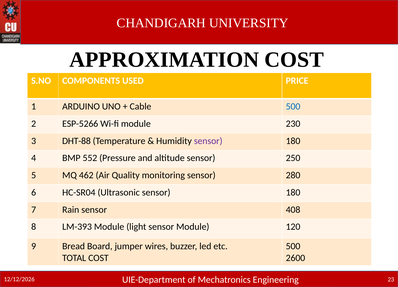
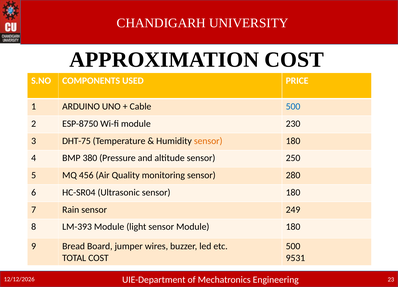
ESP-5266: ESP-5266 -> ESP-8750
DHT-88: DHT-88 -> DHT-75
sensor at (208, 141) colour: purple -> orange
552: 552 -> 380
462: 462 -> 456
408: 408 -> 249
Module 120: 120 -> 180
2600: 2600 -> 9531
